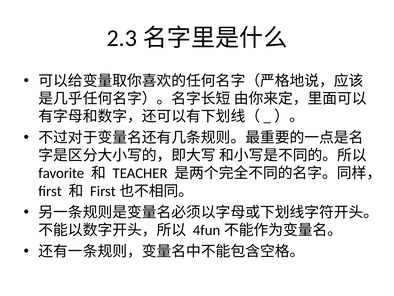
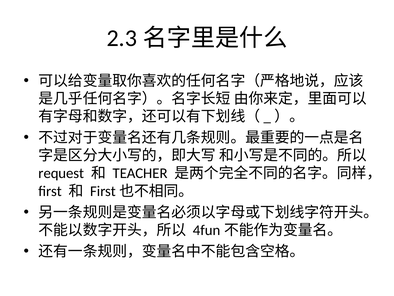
favorite: favorite -> request
